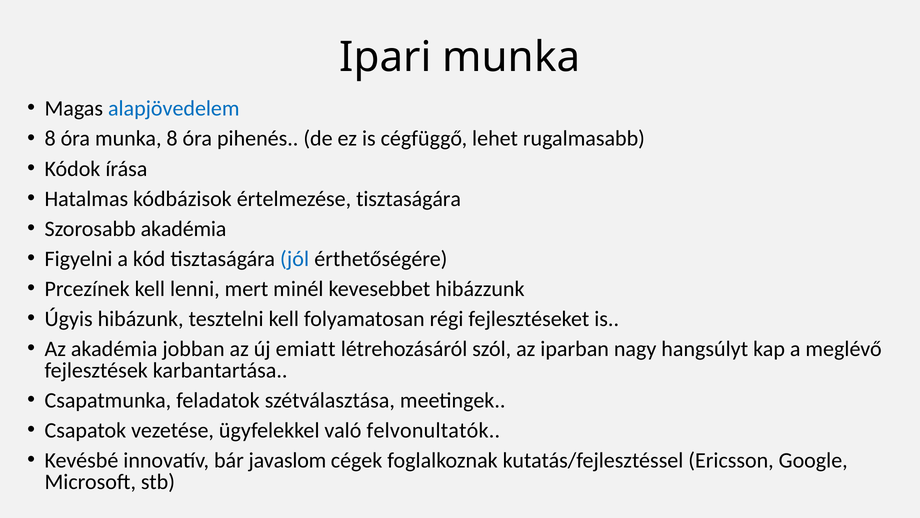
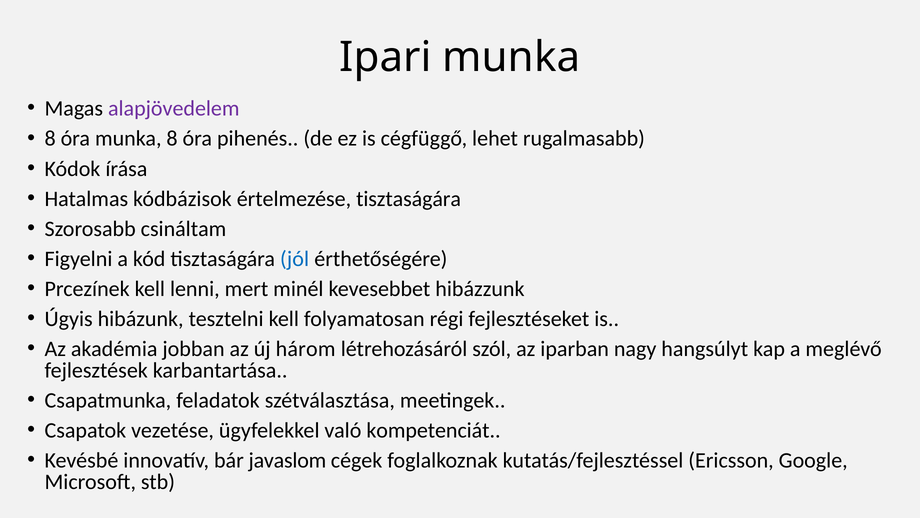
alapjövedelem colour: blue -> purple
Szorosabb akadémia: akadémia -> csináltam
emiatt: emiatt -> három
felvonultatók: felvonultatók -> kompetenciát
